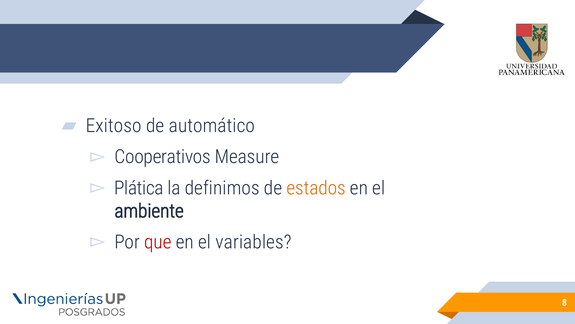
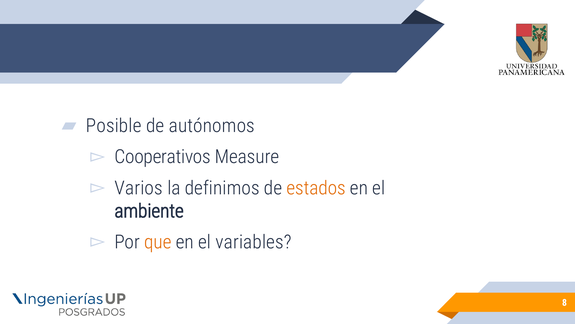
Exitoso: Exitoso -> Posible
automático: automático -> autónomos
Plática: Plática -> Varios
que colour: red -> orange
